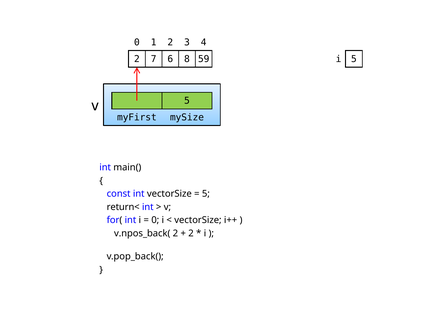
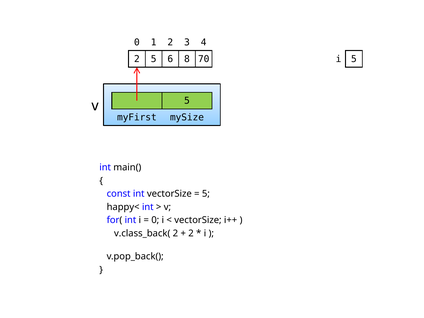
2 7: 7 -> 5
59: 59 -> 70
return<: return< -> happy<
v.npos_back(: v.npos_back( -> v.class_back(
